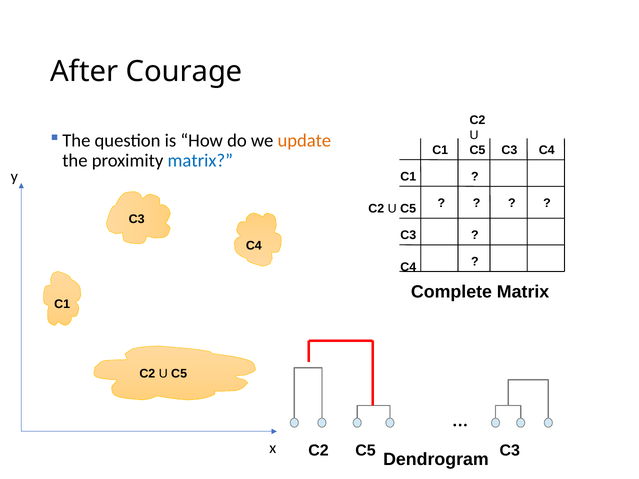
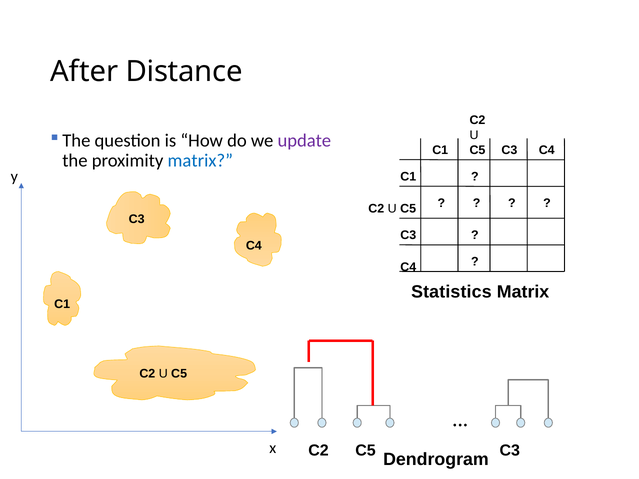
Courage: Courage -> Distance
update colour: orange -> purple
Complete: Complete -> Statistics
